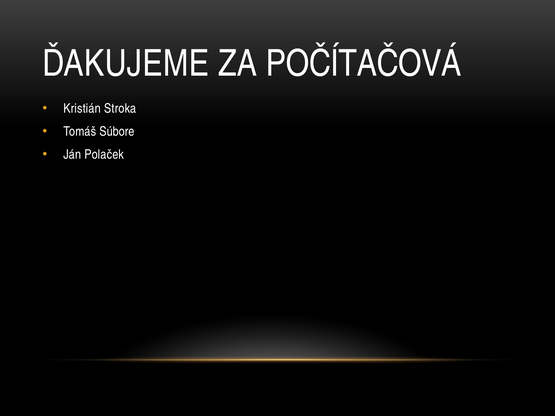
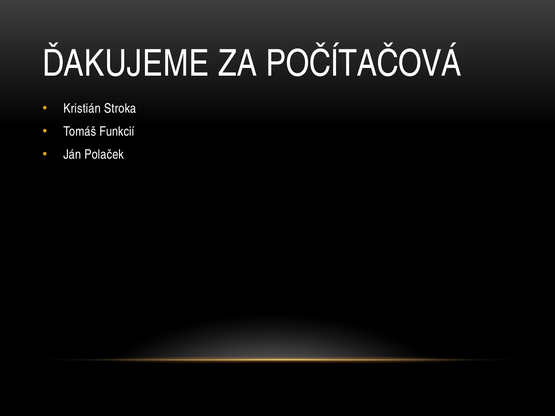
Súbore: Súbore -> Funkcií
